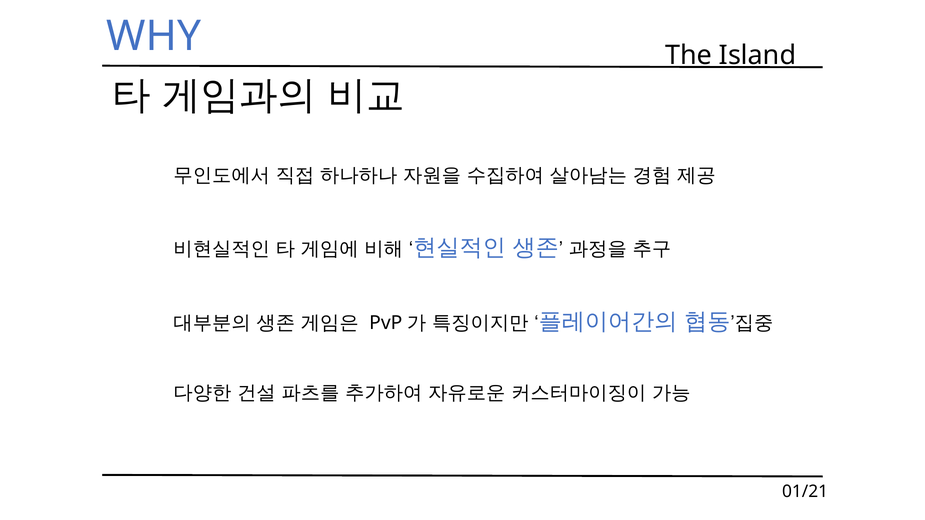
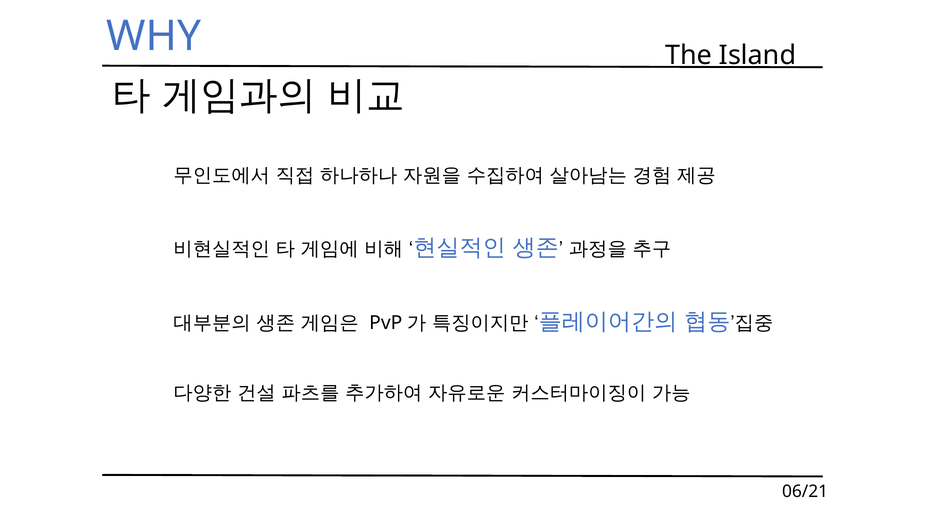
01/21: 01/21 -> 06/21
